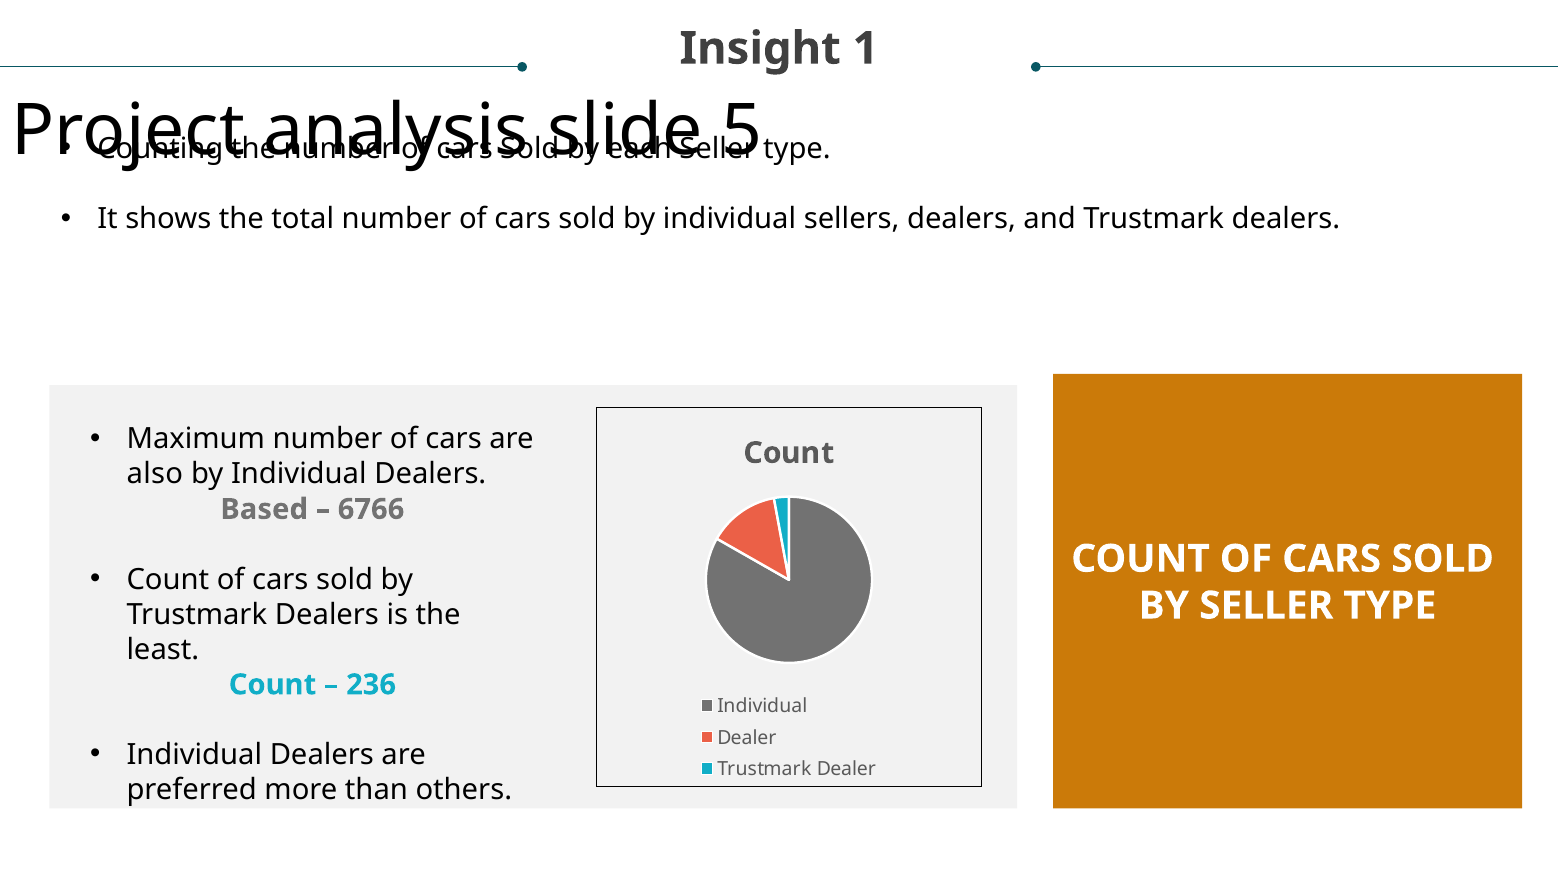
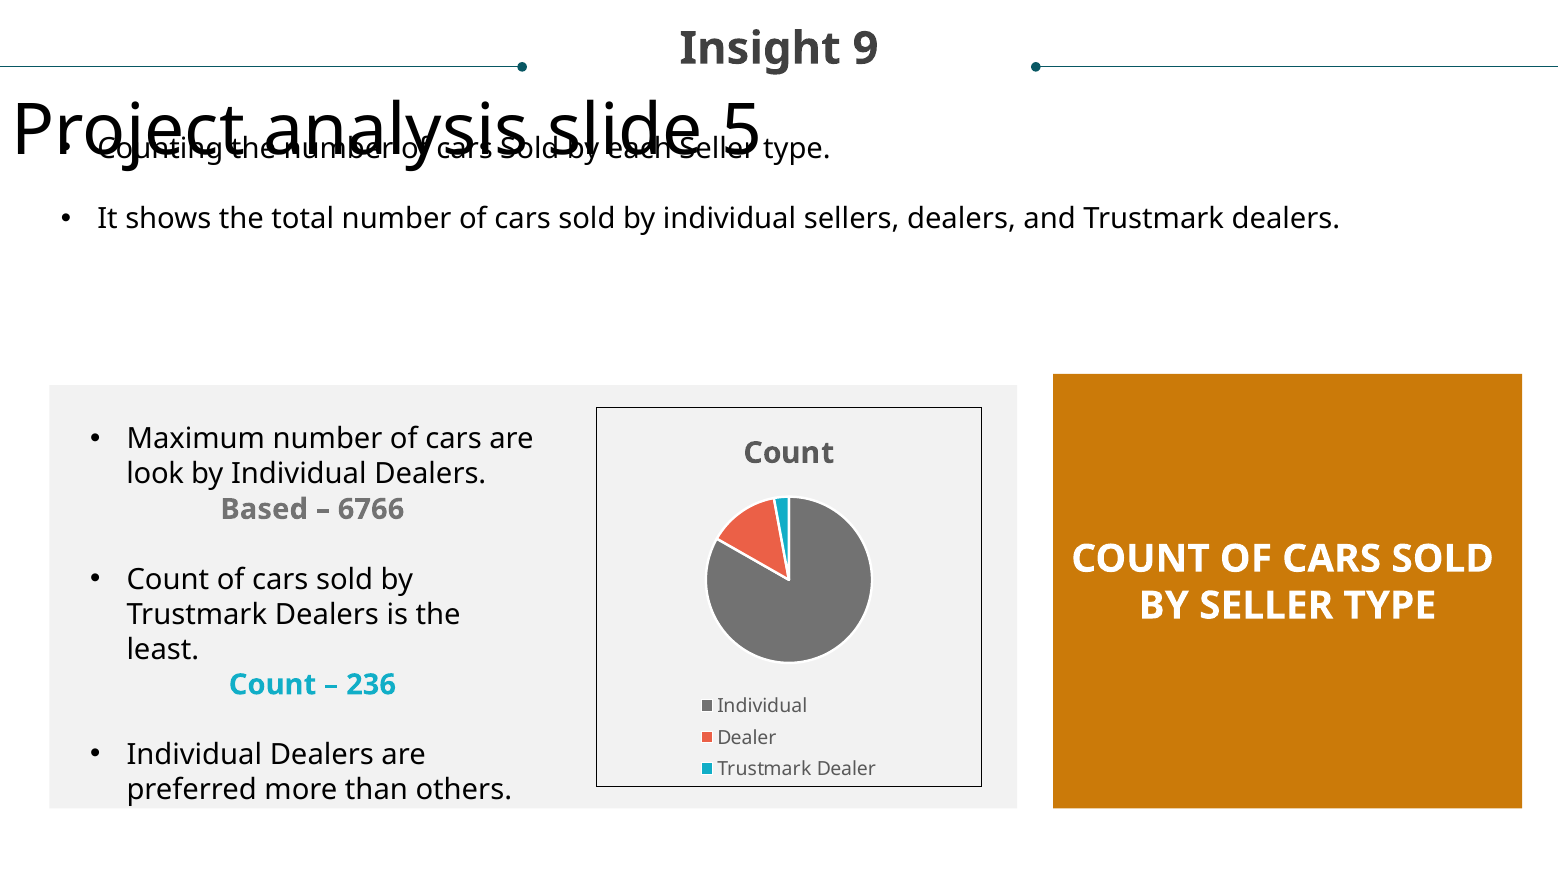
1: 1 -> 9
also: also -> look
